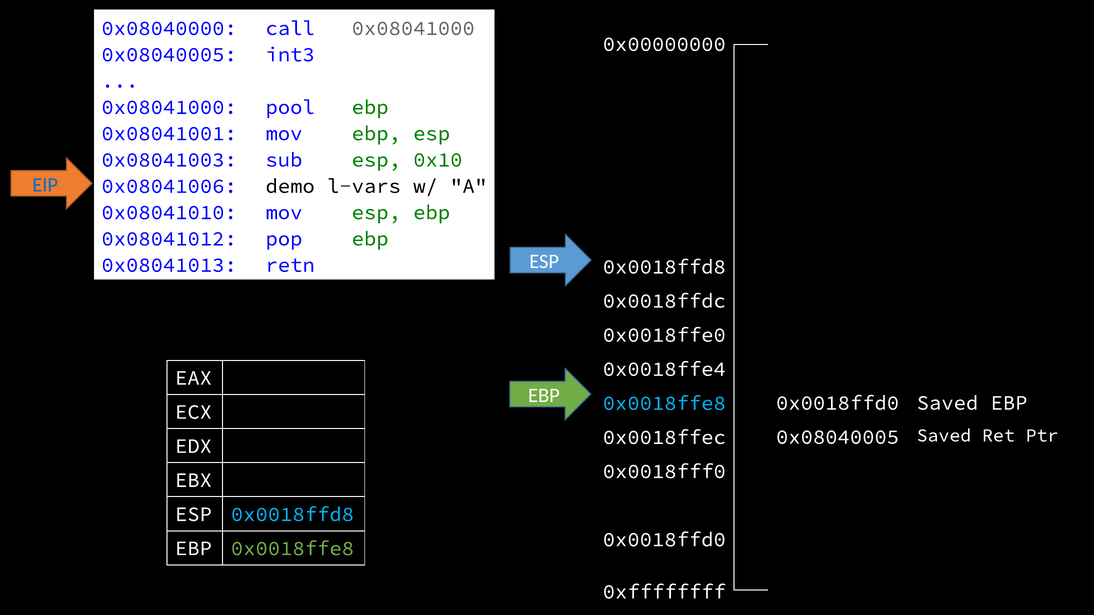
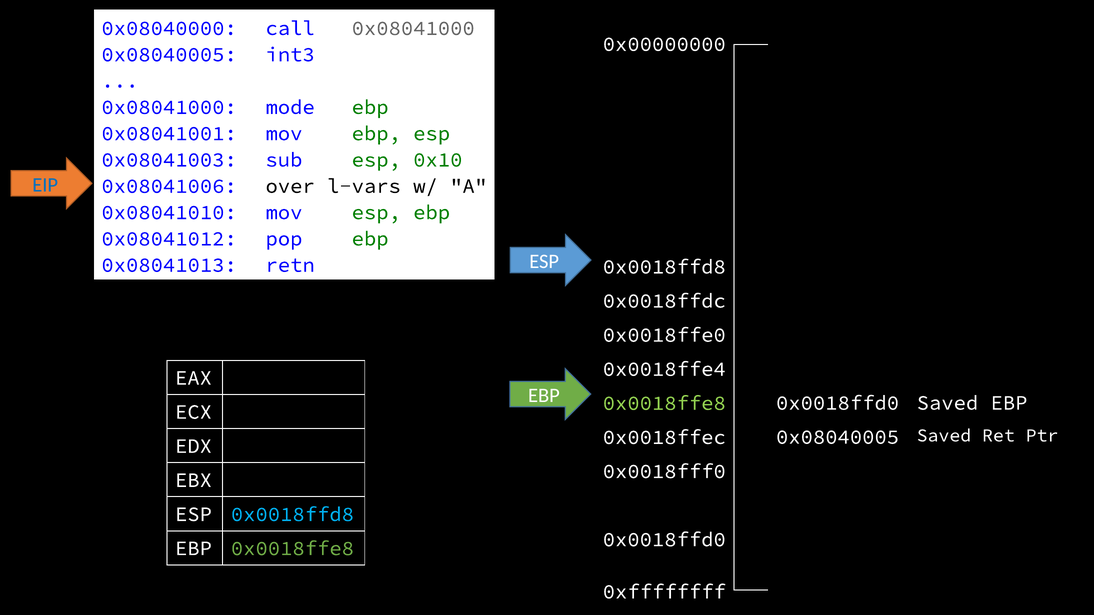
pool: pool -> mode
demo: demo -> over
0x0018ffe8 at (664, 403) colour: light blue -> light green
